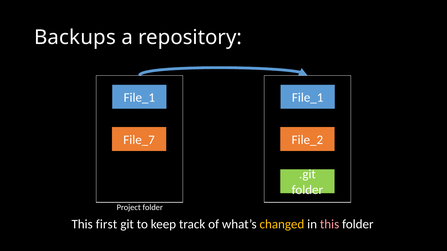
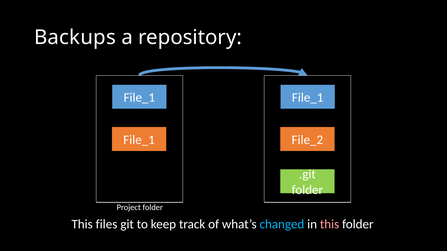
File_7 at (139, 140): File_7 -> File_1
first: first -> files
changed colour: yellow -> light blue
